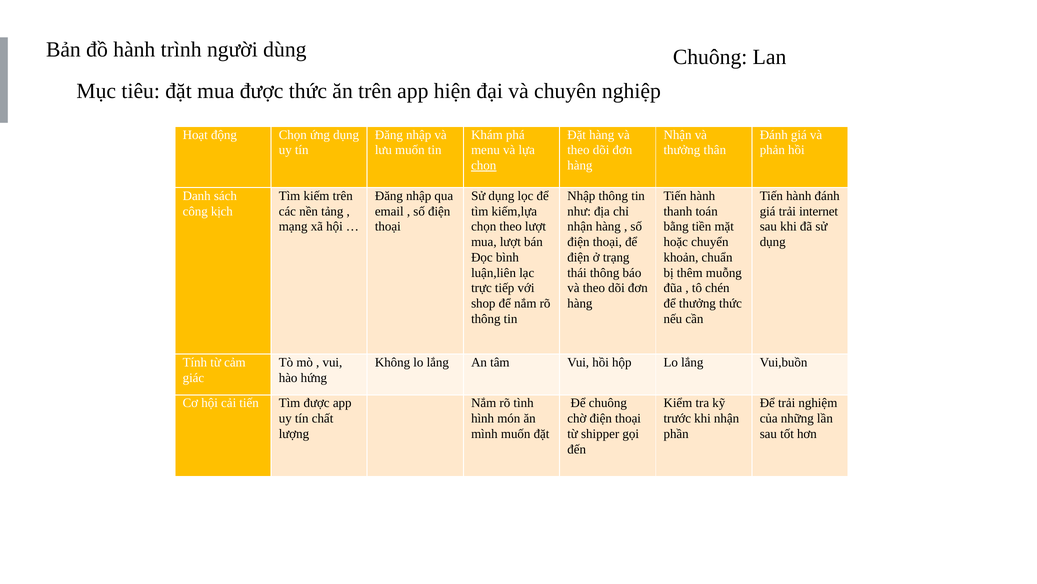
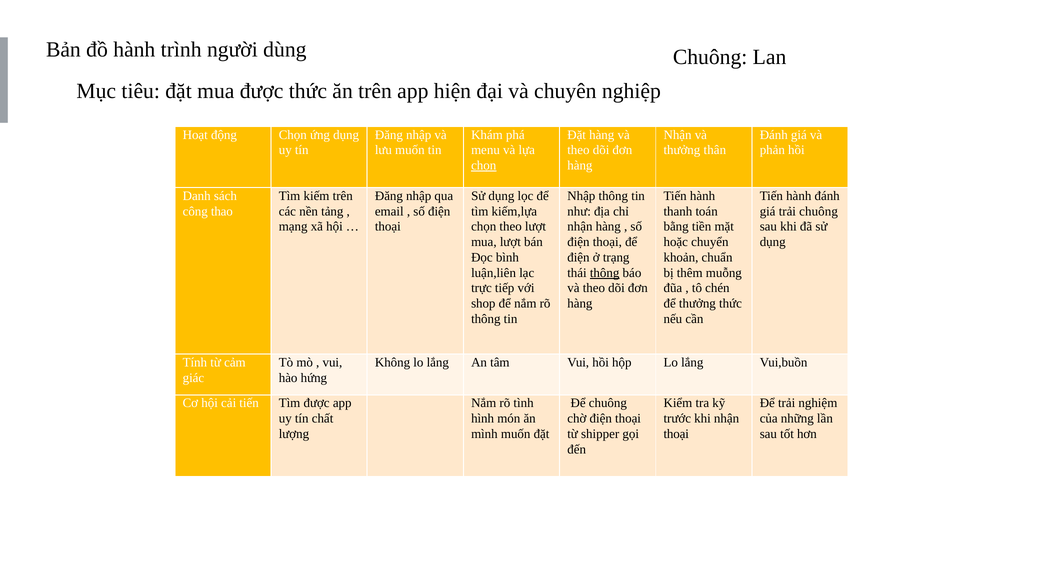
kịch: kịch -> thao
trải internet: internet -> chuông
thông at (605, 272) underline: none -> present
phần at (676, 433): phần -> thoại
